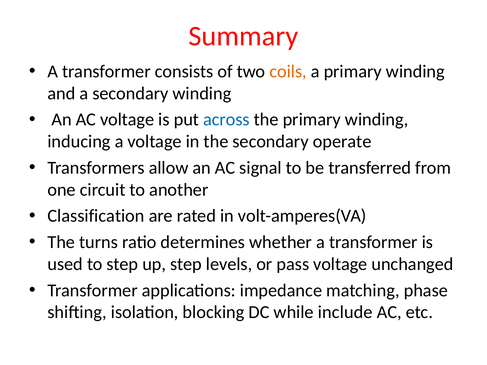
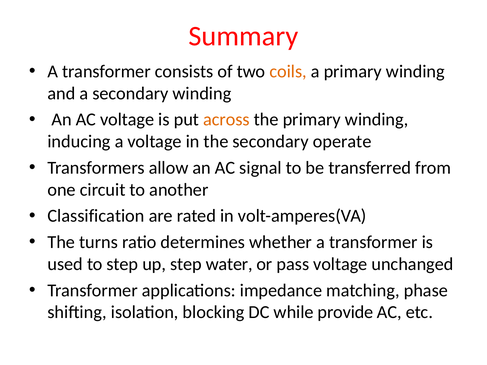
across colour: blue -> orange
levels: levels -> water
include: include -> provide
